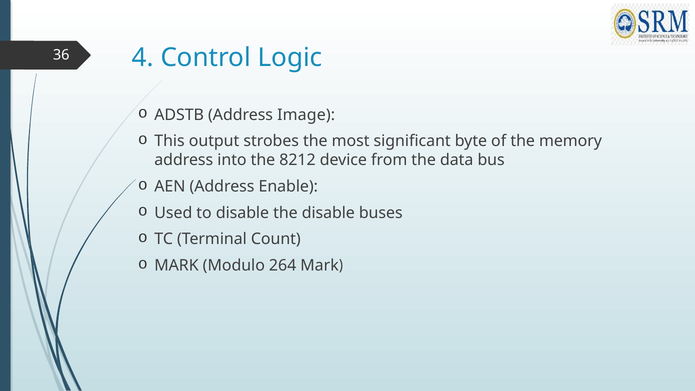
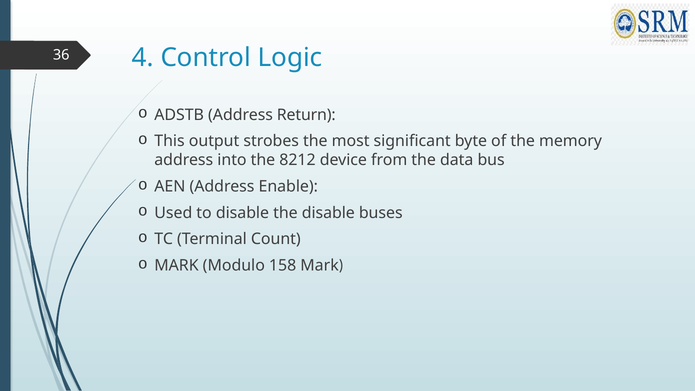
Image: Image -> Return
264: 264 -> 158
